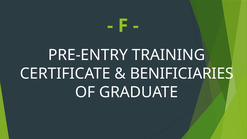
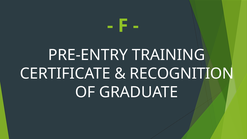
BENIFICIARIES: BENIFICIARIES -> RECOGNITION
